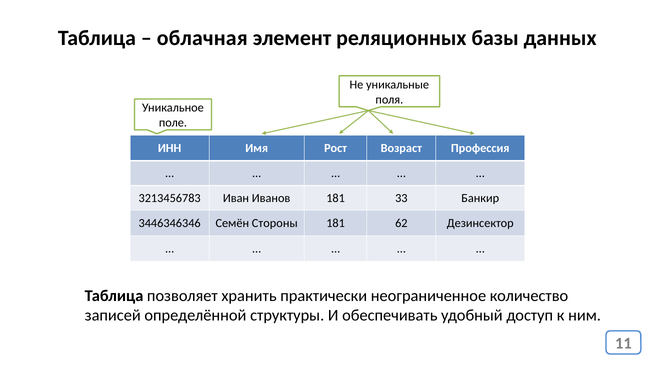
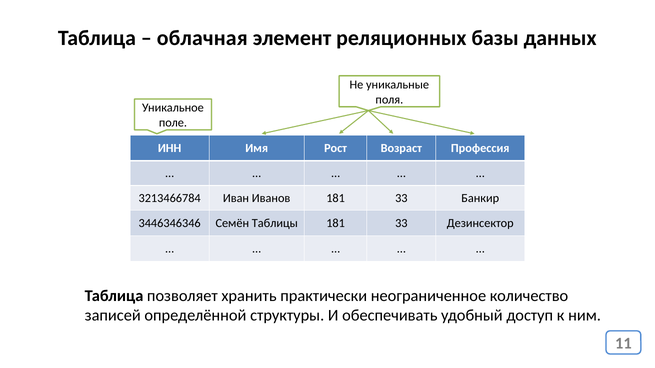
3213456783: 3213456783 -> 3213466784
Стороны: Стороны -> Таблицы
62 at (401, 223): 62 -> 33
